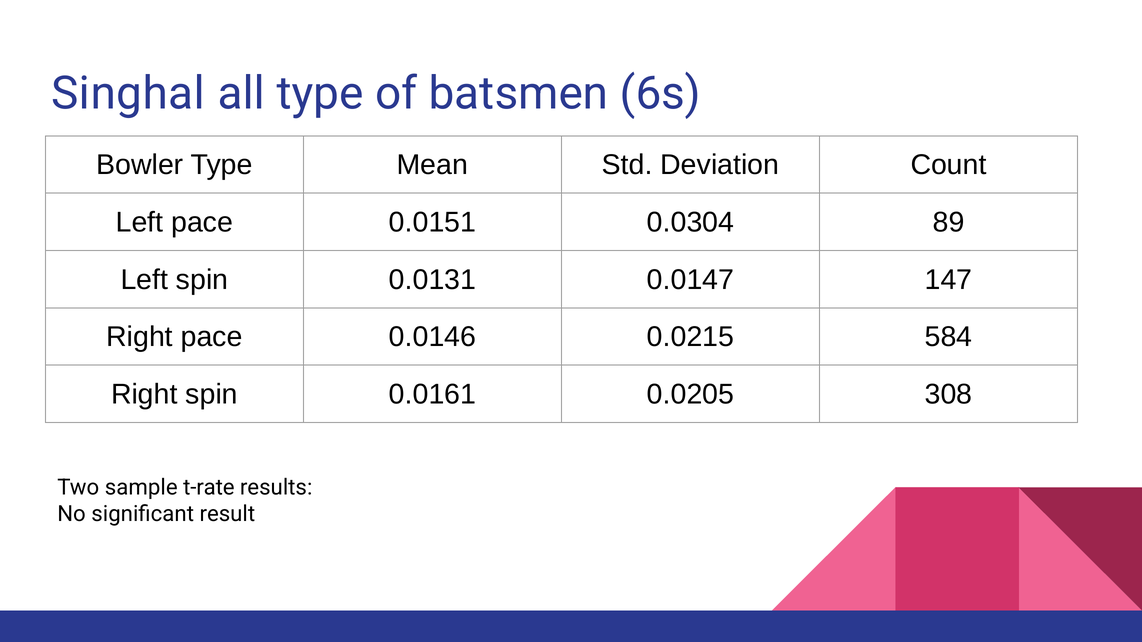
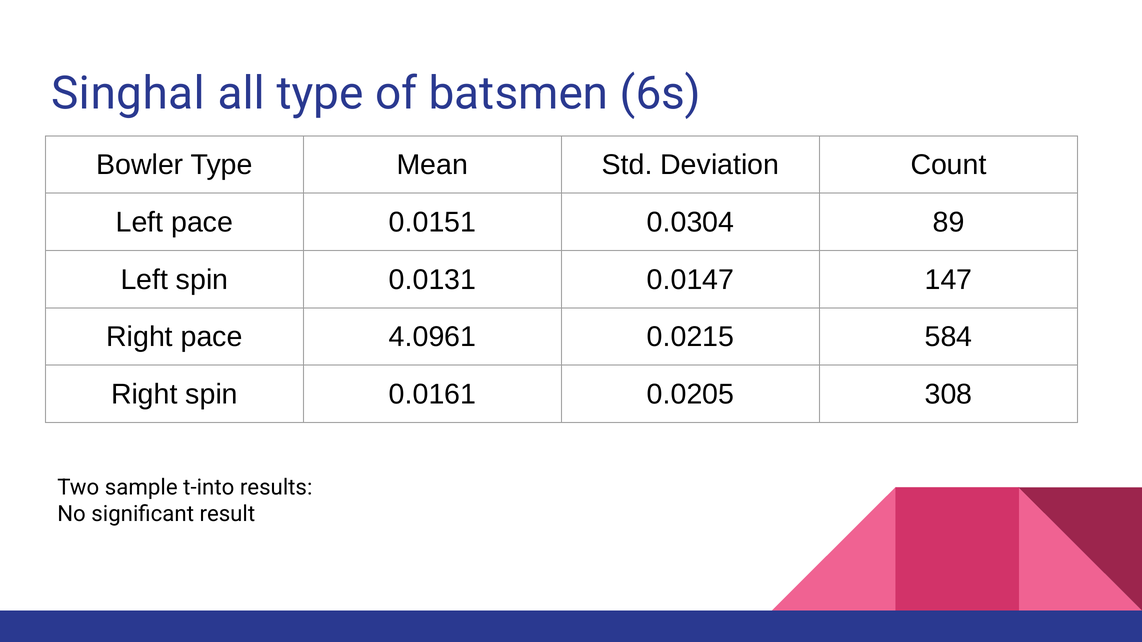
0.0146: 0.0146 -> 4.0961
t-rate: t-rate -> t-into
